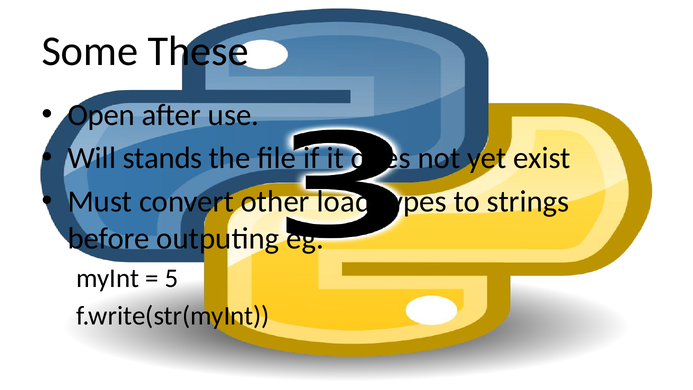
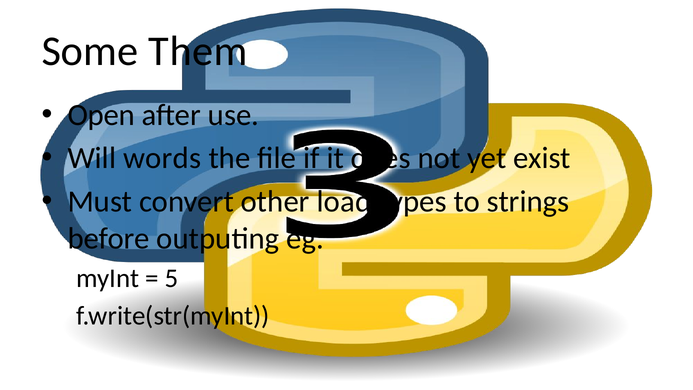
These: These -> Them
stands: stands -> words
